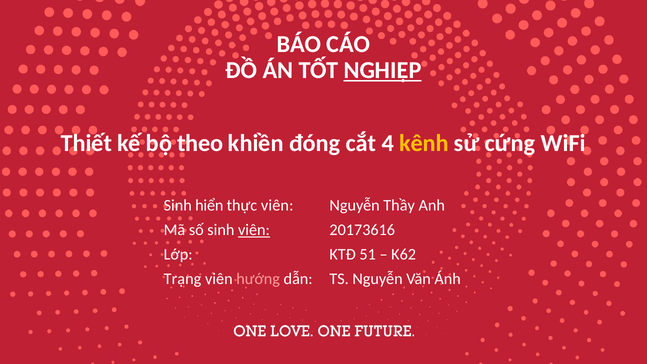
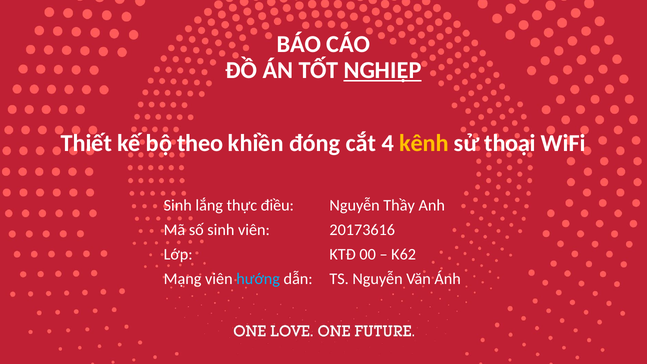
cứng: cứng -> thoại
hiển: hiển -> lắng
thực viên: viên -> điều
viên at (254, 230) underline: present -> none
51: 51 -> 00
Trạng: Trạng -> Mạng
hướng colour: pink -> light blue
